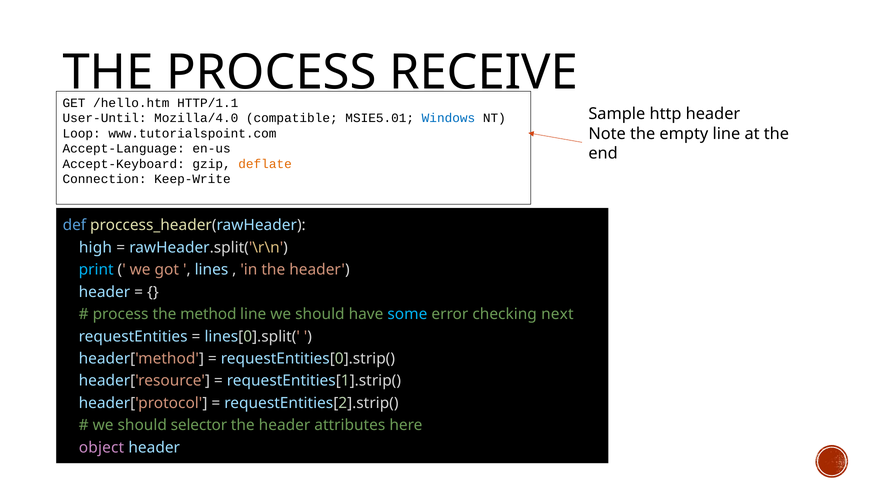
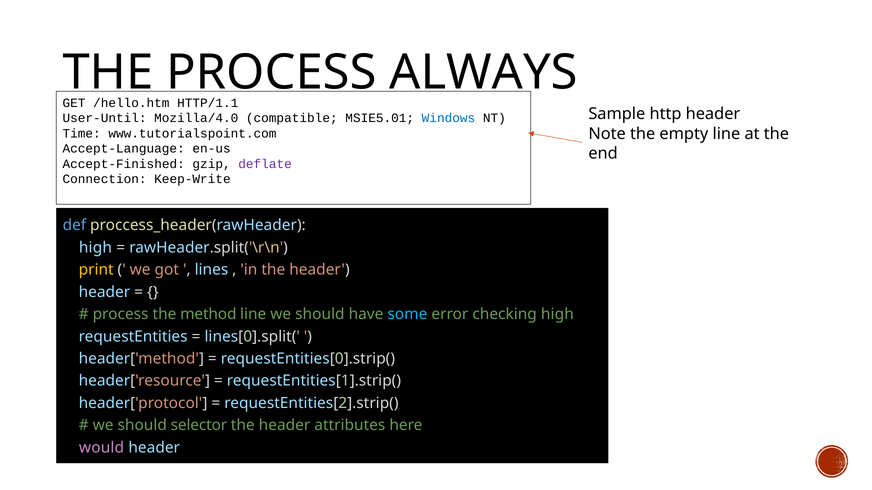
RECEIVE: RECEIVE -> ALWAYS
Loop: Loop -> Time
Accept-Keyboard: Accept-Keyboard -> Accept-Finished
deflate colour: orange -> purple
print colour: light blue -> yellow
checking next: next -> high
object: object -> would
